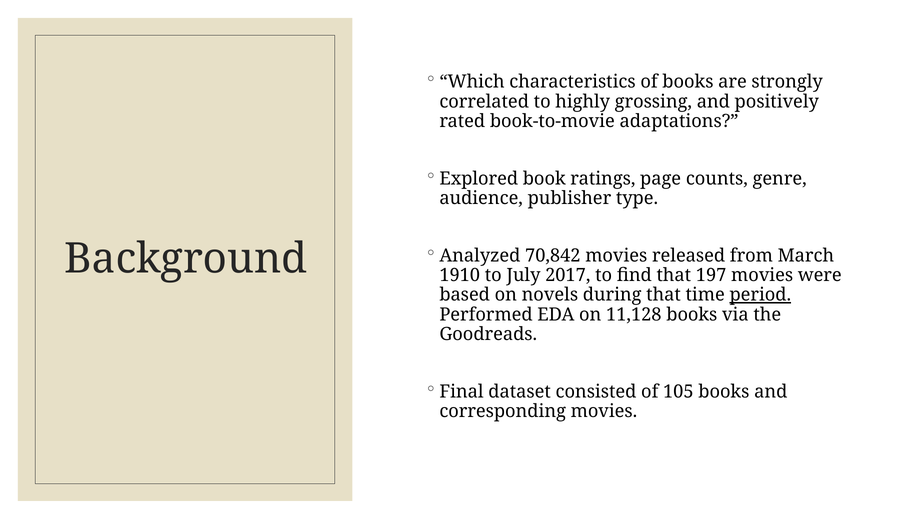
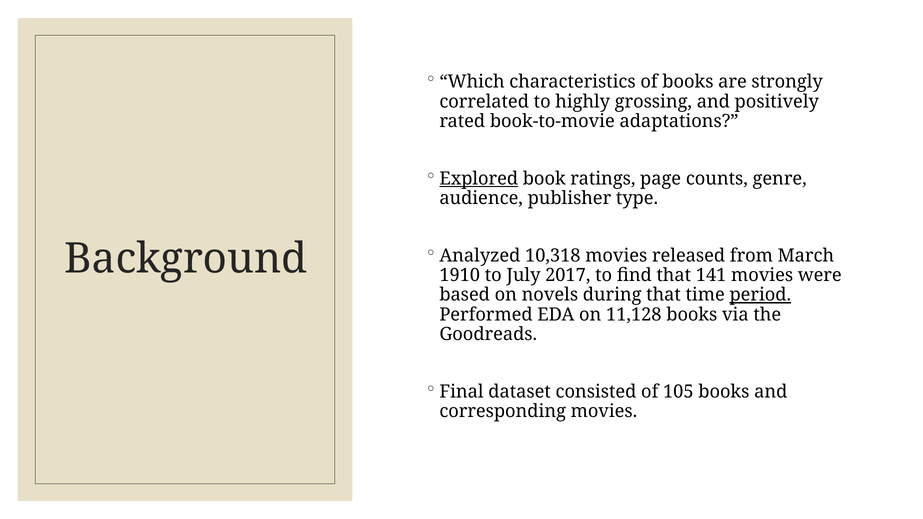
Explored underline: none -> present
70,842: 70,842 -> 10,318
197: 197 -> 141
